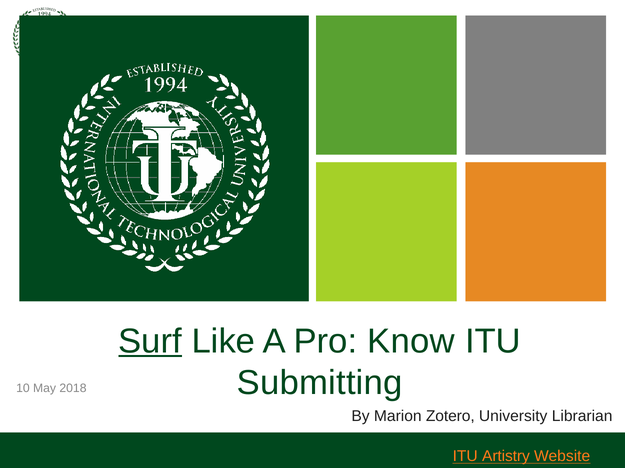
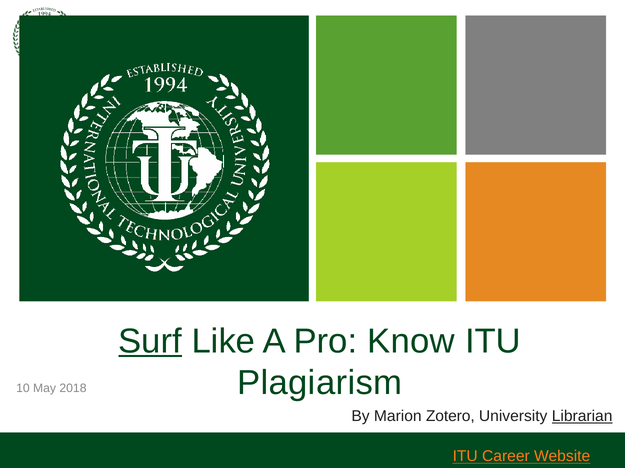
Submitting: Submitting -> Plagiarism
Librarian underline: none -> present
Artistry: Artistry -> Career
